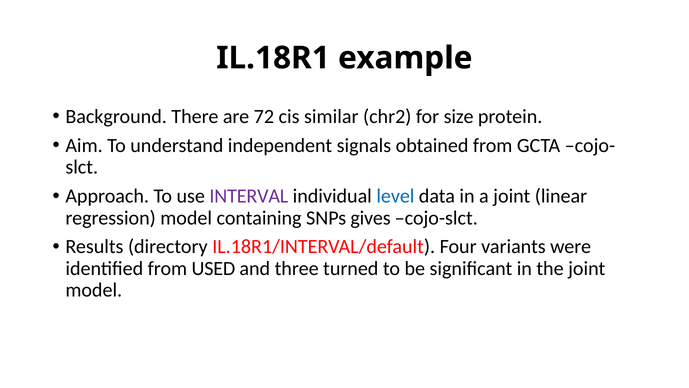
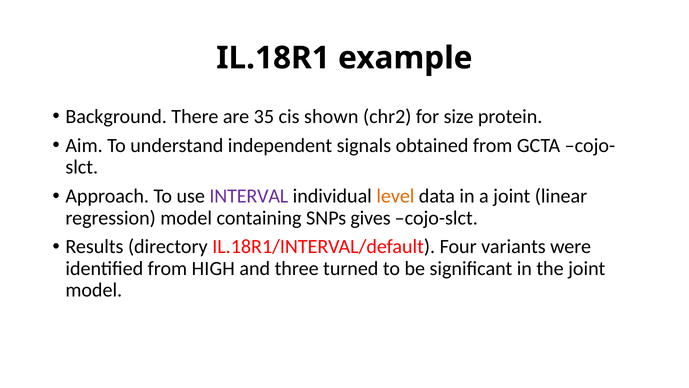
72: 72 -> 35
similar: similar -> shown
level colour: blue -> orange
USED: USED -> HIGH
